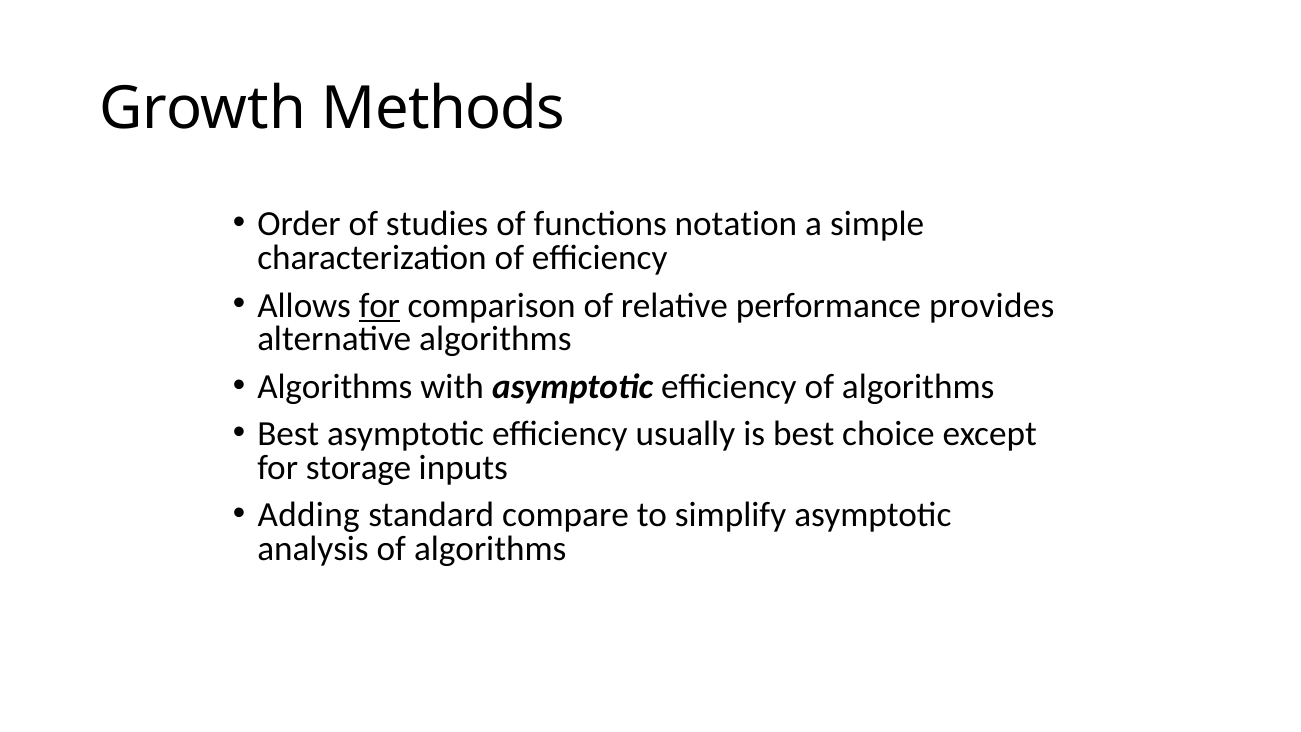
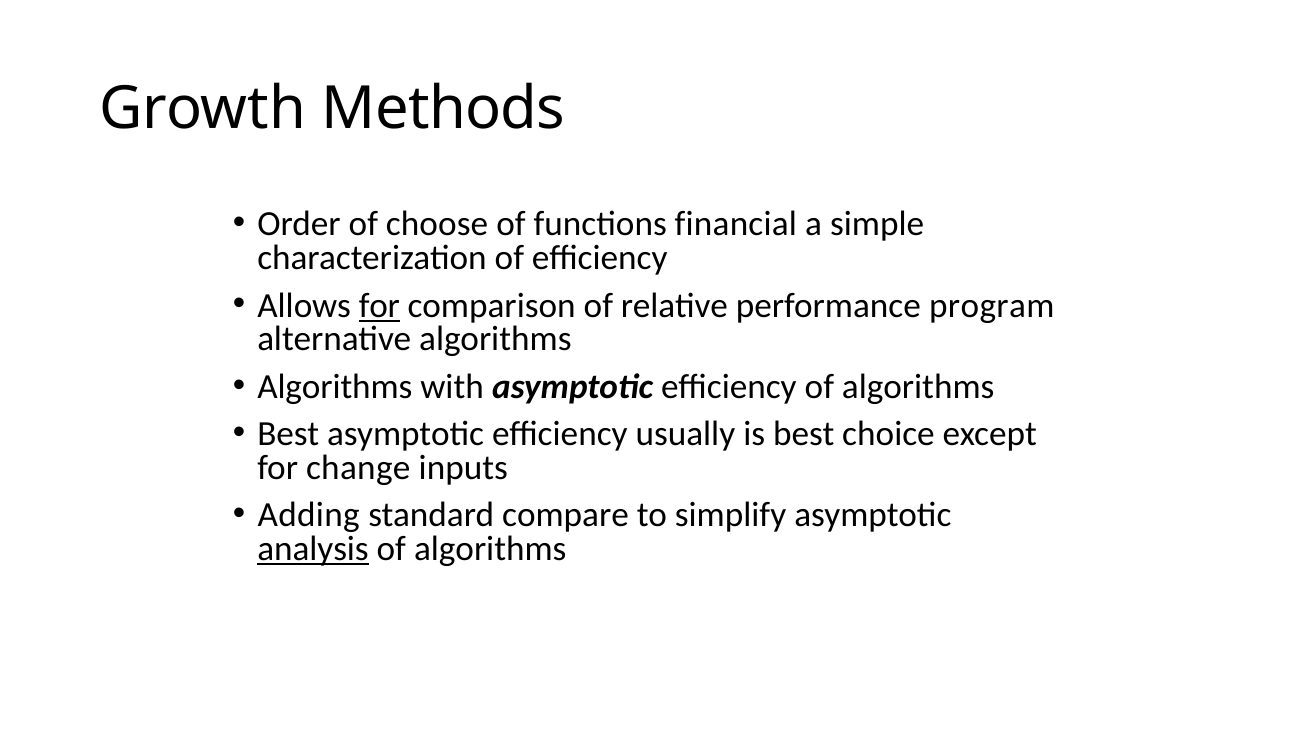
studies: studies -> choose
notation: notation -> financial
provides: provides -> program
storage: storage -> change
analysis underline: none -> present
